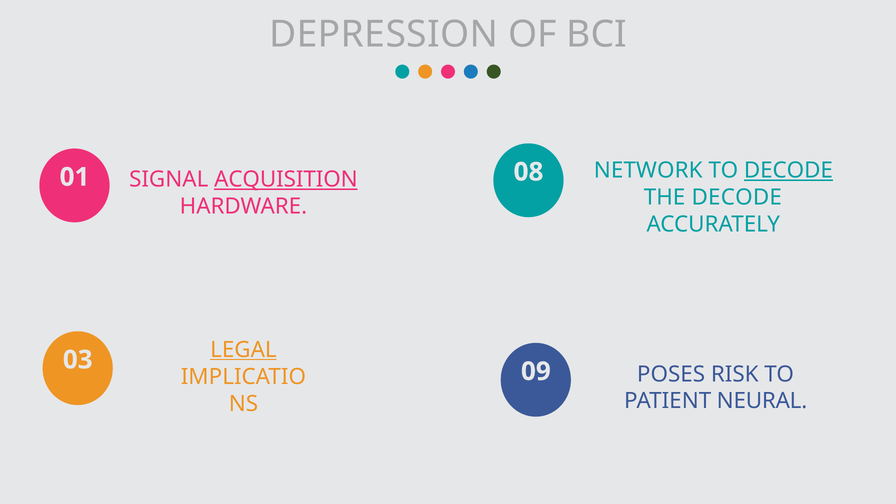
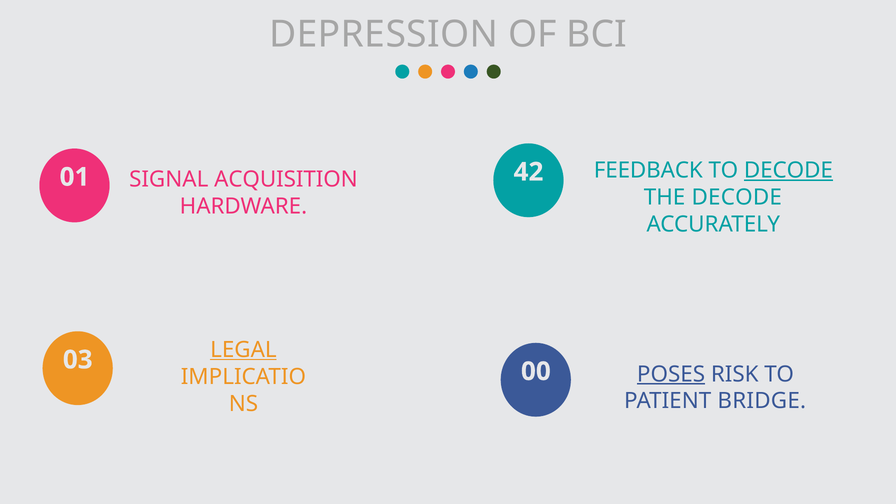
NETWORK: NETWORK -> FEEDBACK
08: 08 -> 42
ACQUISITION underline: present -> none
09: 09 -> 00
POSES underline: none -> present
NEURAL: NEURAL -> BRIDGE
